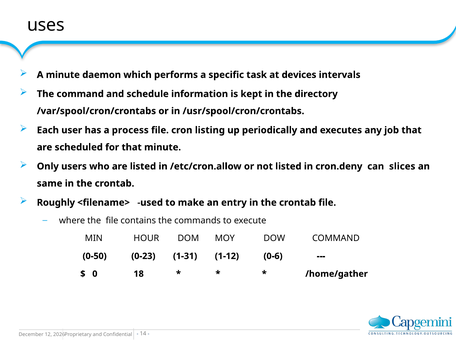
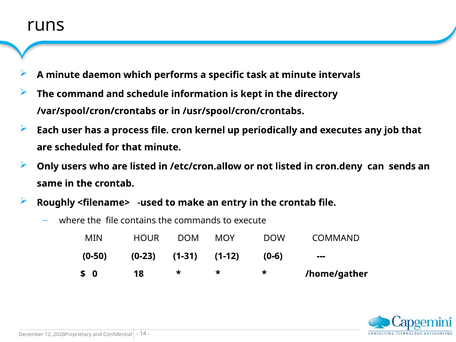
uses: uses -> runs
at devices: devices -> minute
listing: listing -> kernel
slices: slices -> sends
